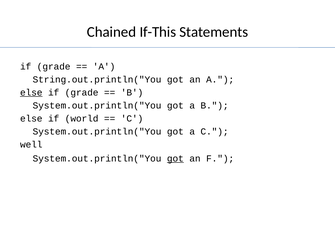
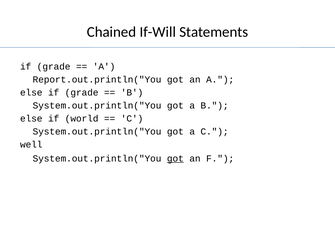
If-This: If-This -> If-Will
String.out.println("You: String.out.println("You -> Report.out.println("You
else at (31, 93) underline: present -> none
